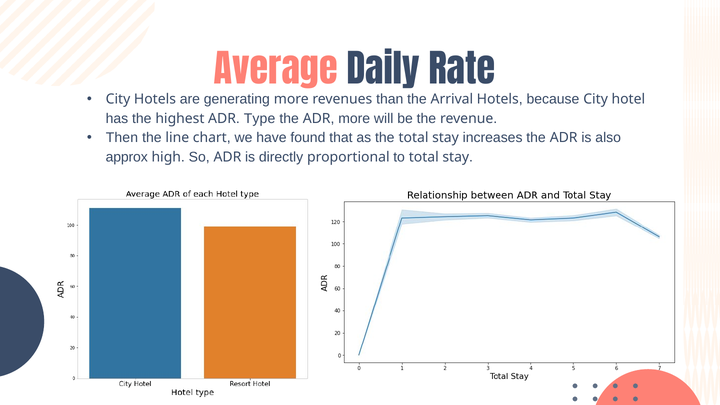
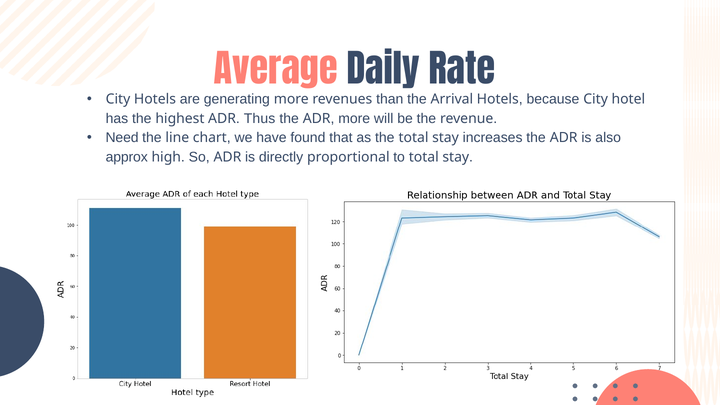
Type: Type -> Thus
Then: Then -> Need
